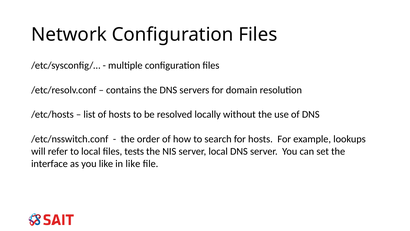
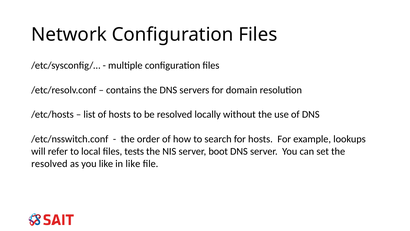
server local: local -> boot
interface at (50, 164): interface -> resolved
